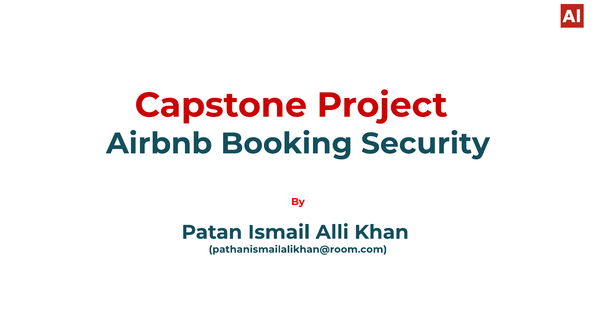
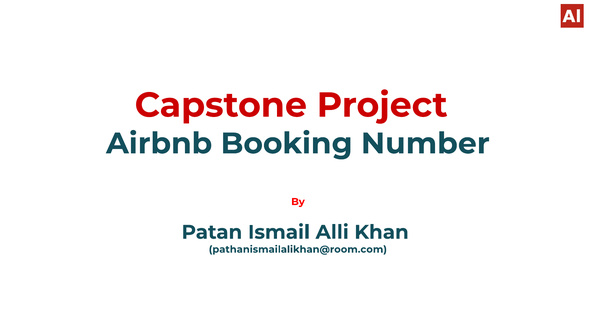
Security: Security -> Number
